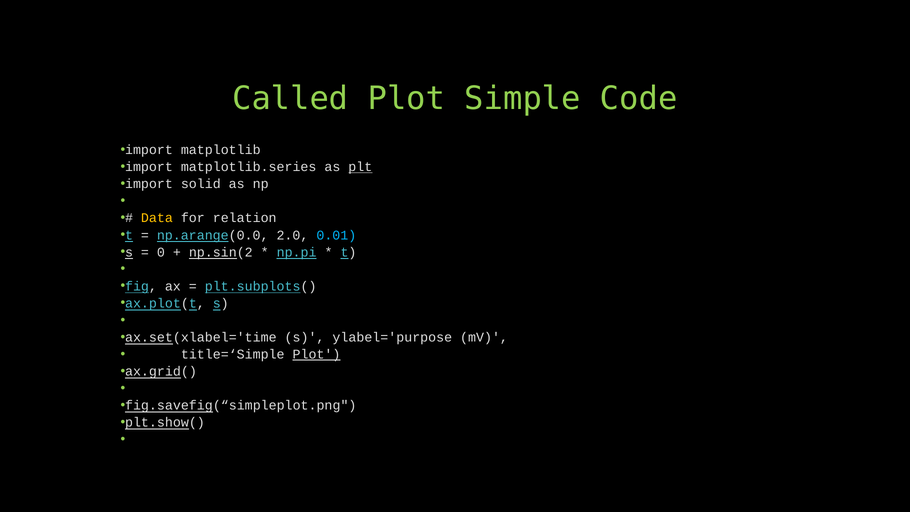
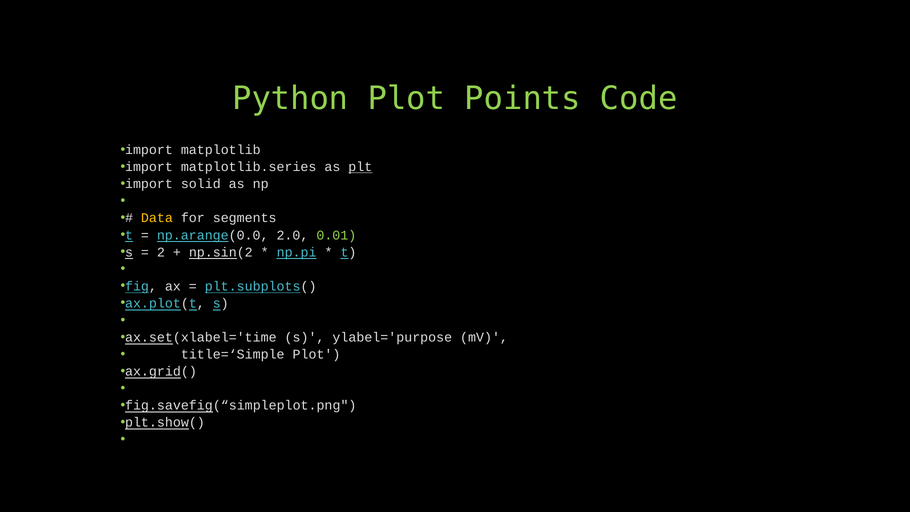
Called: Called -> Python
Simple: Simple -> Points
relation: relation -> segments
0.01 colour: light blue -> light green
0: 0 -> 2
Plot at (316, 354) underline: present -> none
